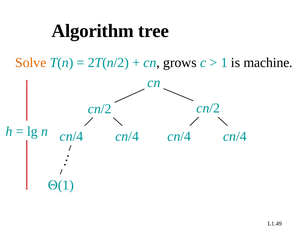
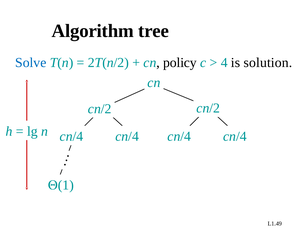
Solve colour: orange -> blue
grows: grows -> policy
1 at (224, 63): 1 -> 4
machine: machine -> solution
